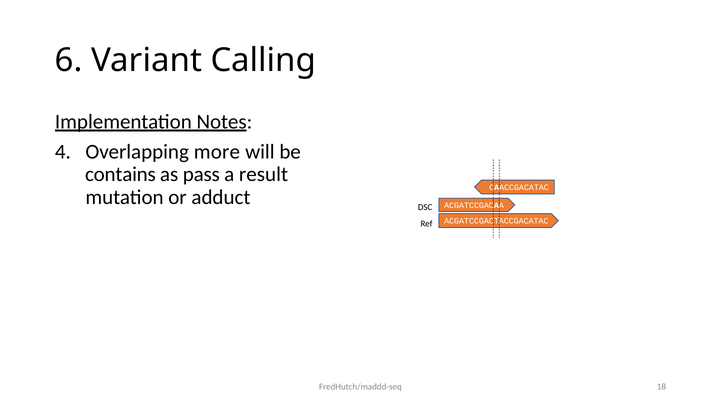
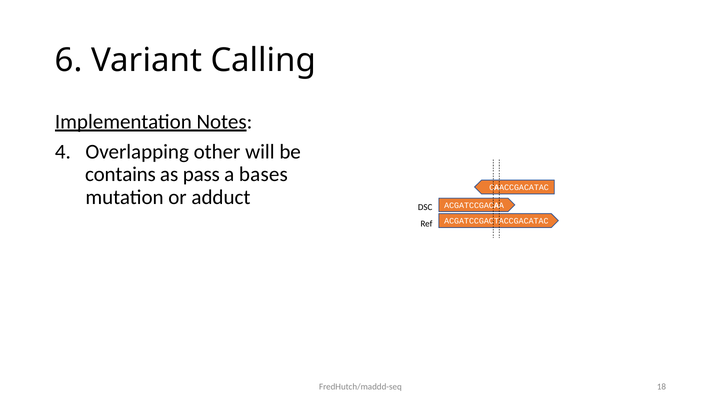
more: more -> other
result: result -> bases
